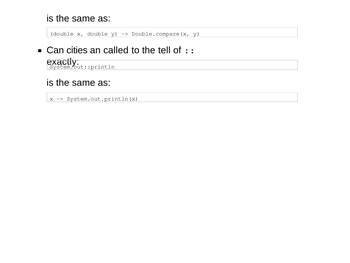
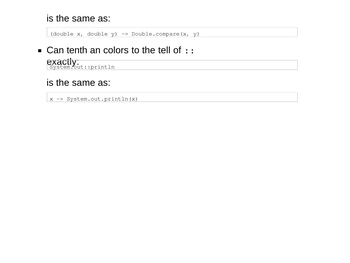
cities: cities -> tenth
called: called -> colors
